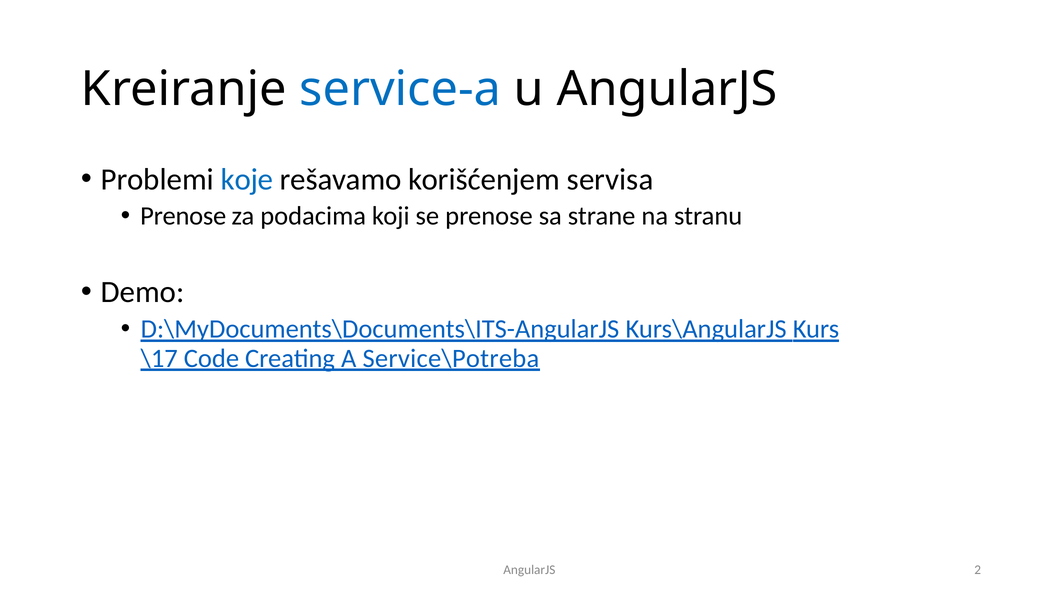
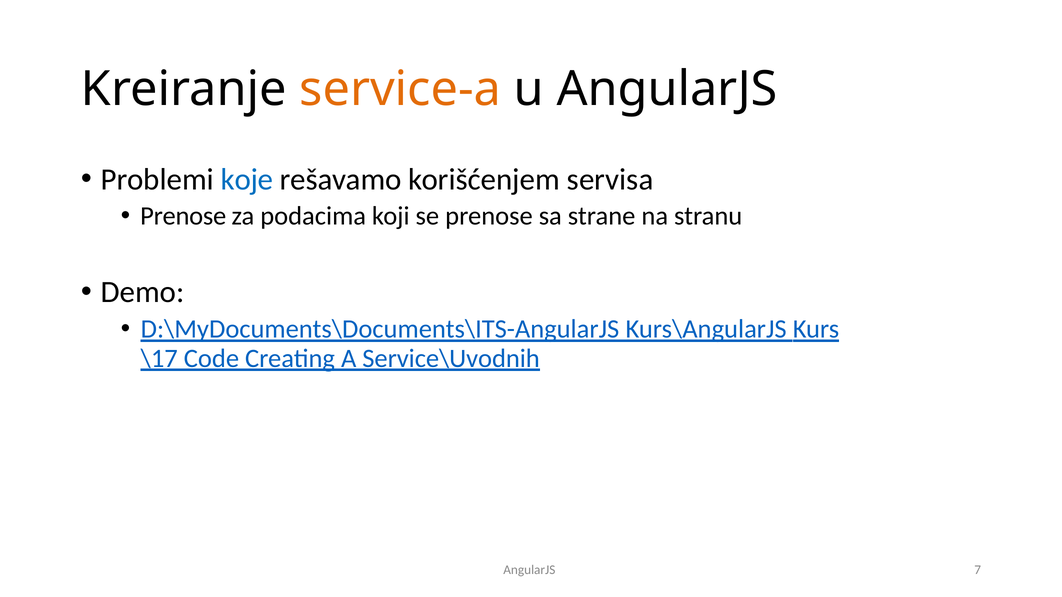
service-a colour: blue -> orange
Service\Potreba: Service\Potreba -> Service\Uvodnih
2: 2 -> 7
